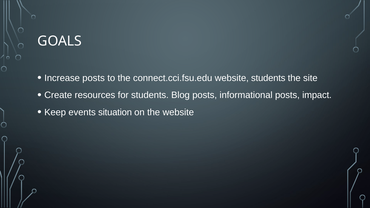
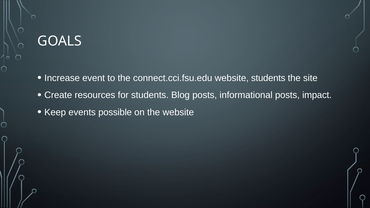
Increase posts: posts -> event
situation: situation -> possible
